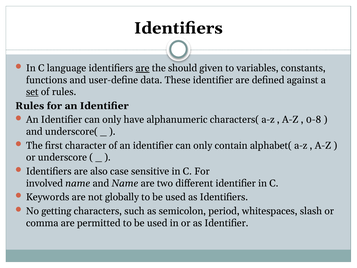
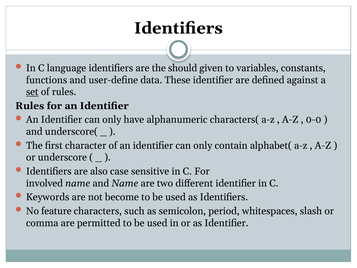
are at (142, 68) underline: present -> none
0-8: 0-8 -> 0-0
globally: globally -> become
getting: getting -> feature
